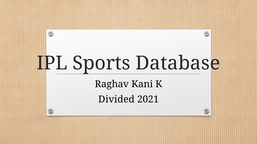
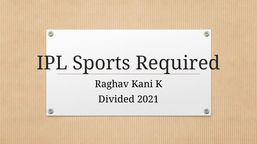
Database: Database -> Required
